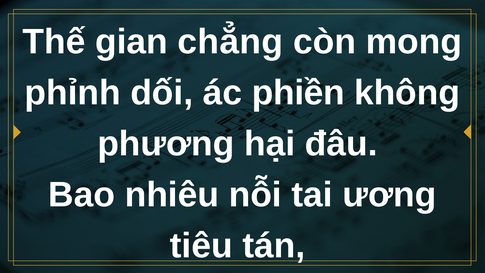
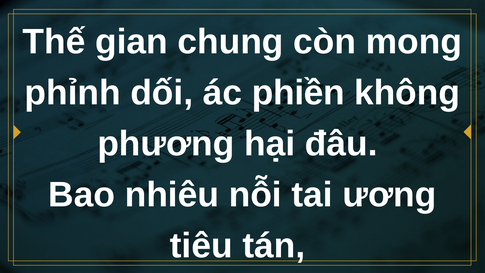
chẳng: chẳng -> chung
